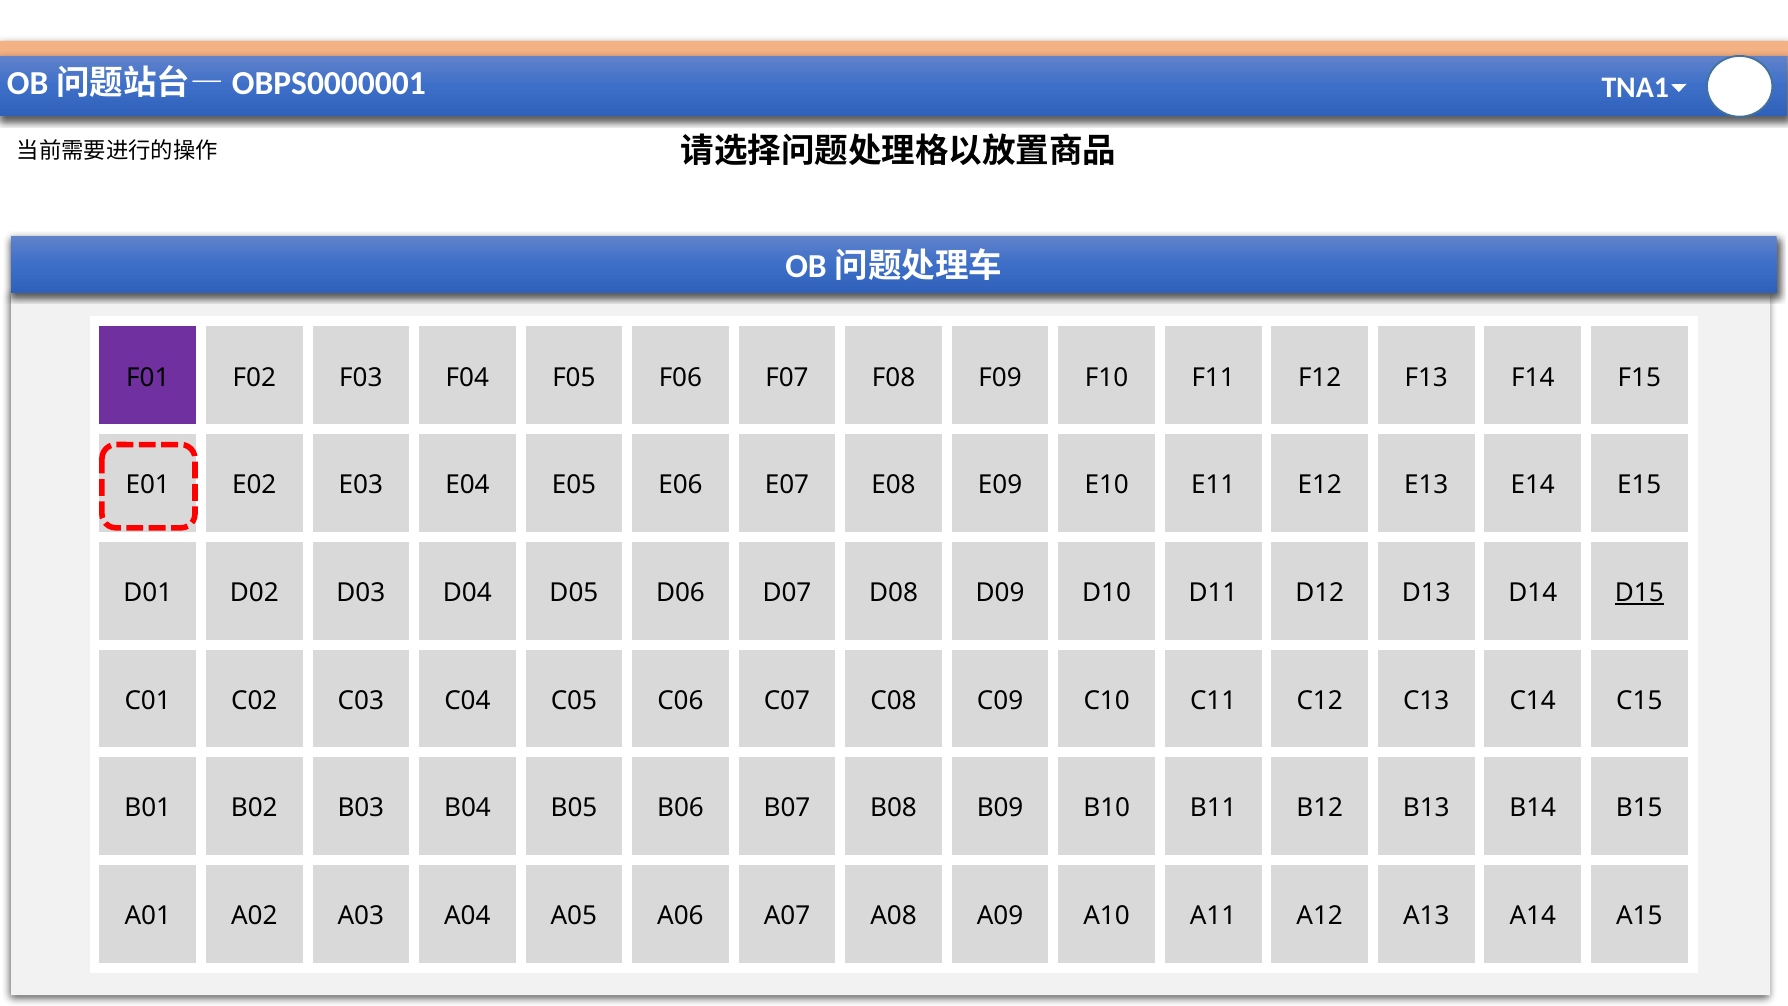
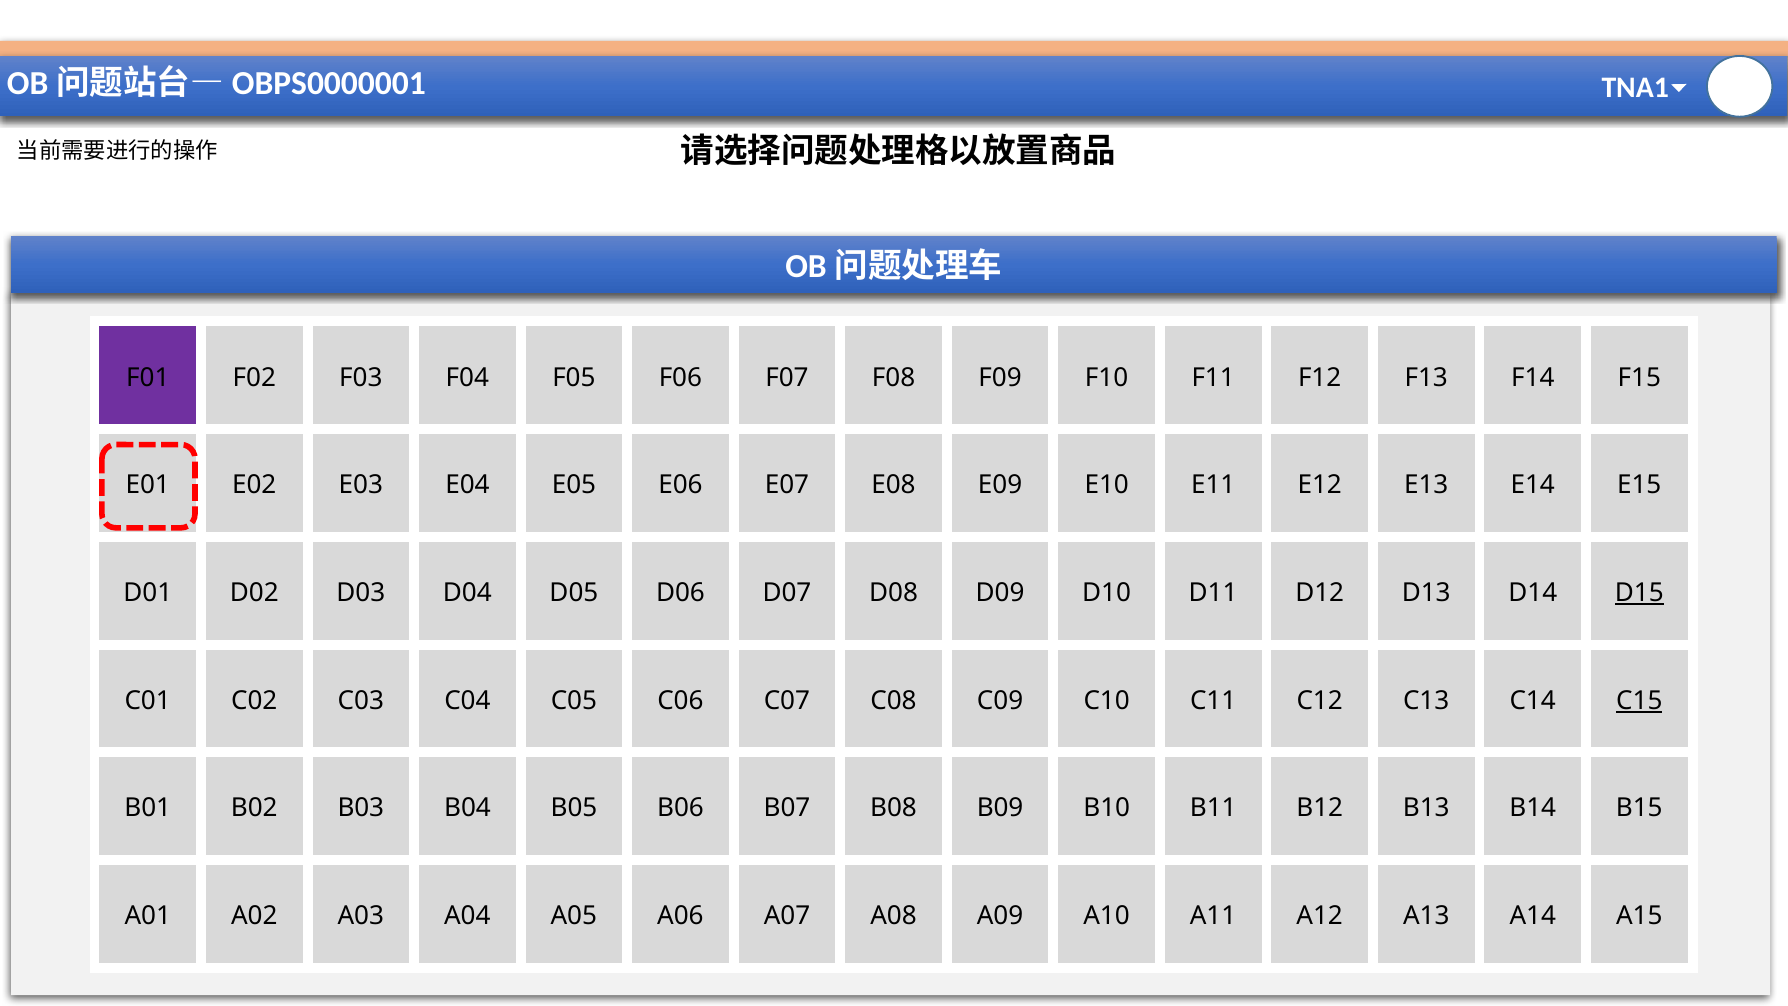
C15 underline: none -> present
